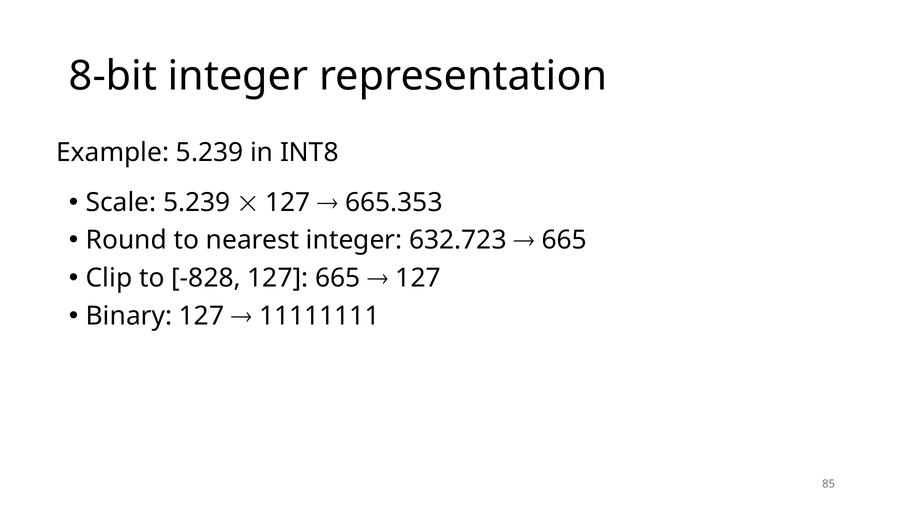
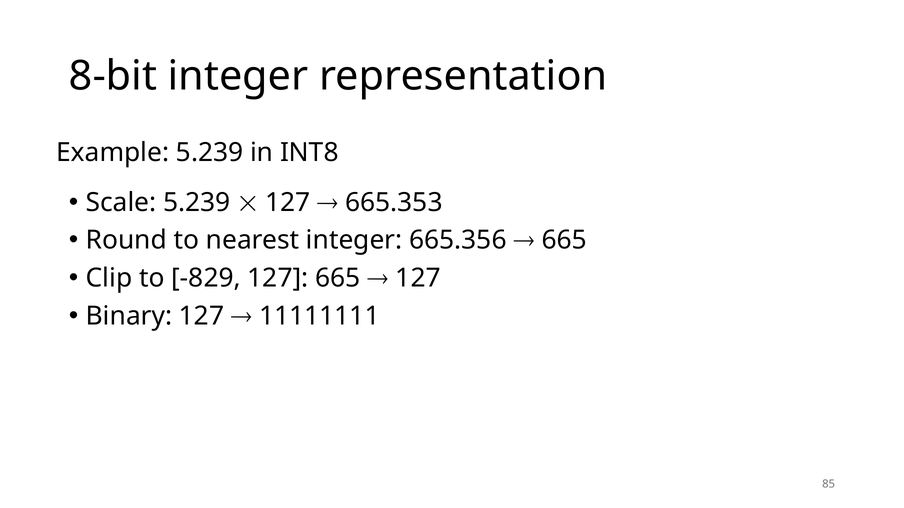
632.723: 632.723 -> 665.356
-828: -828 -> -829
